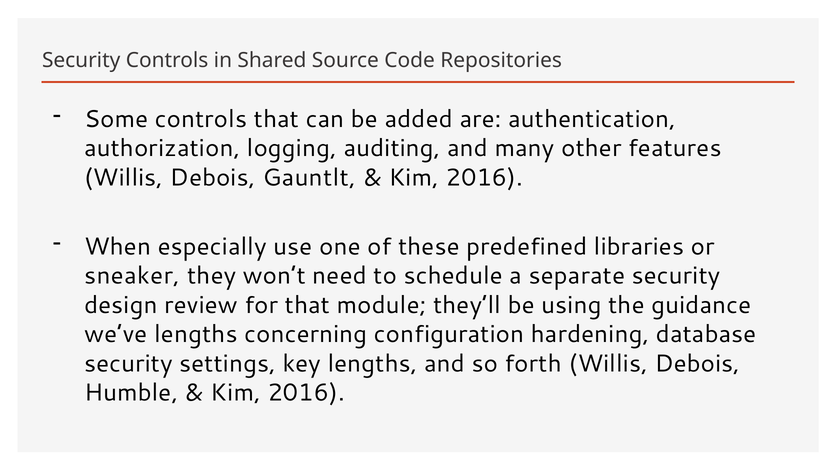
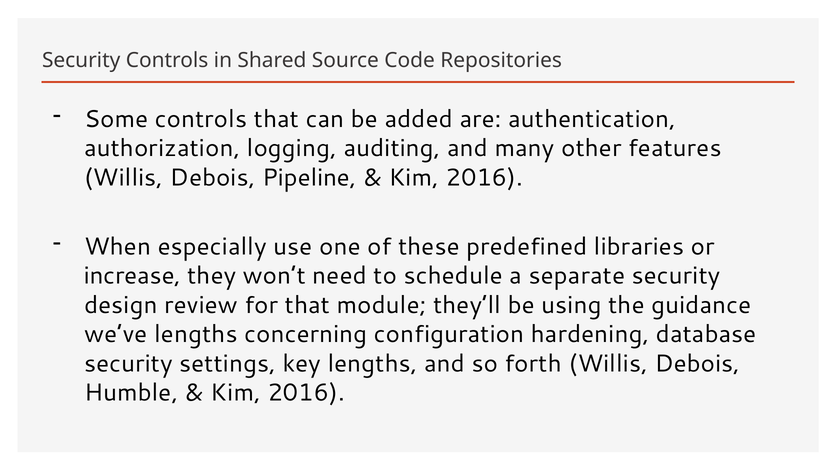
Gauntlt: Gauntlt -> Pipeline
sneaker: sneaker -> increase
